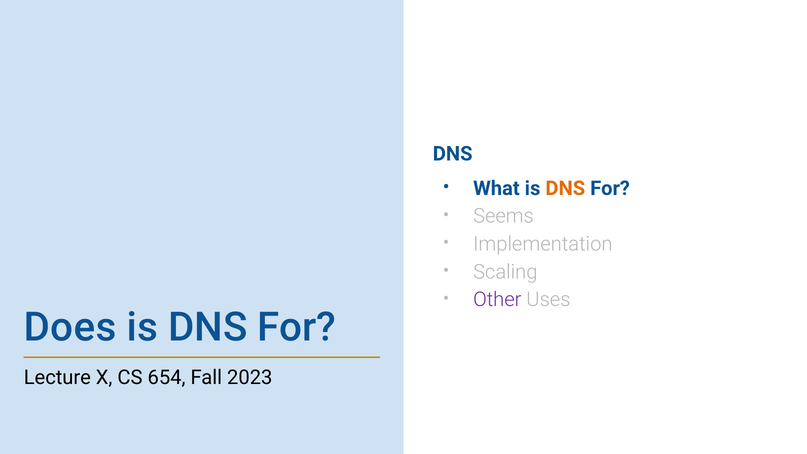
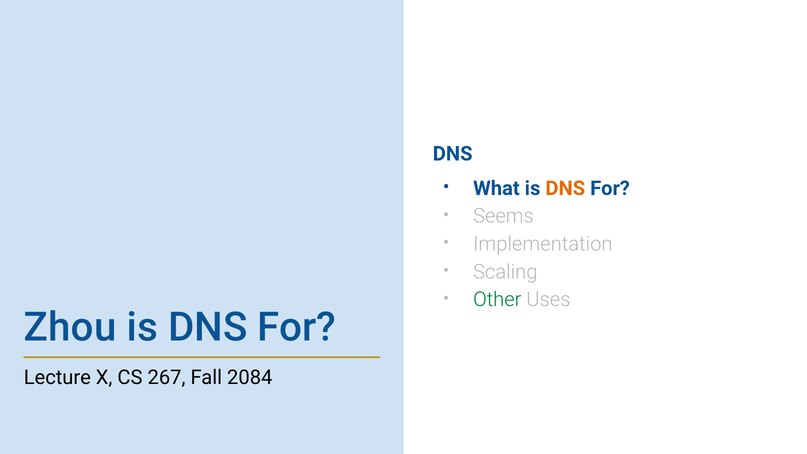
Other colour: purple -> green
Does: Does -> Zhou
654: 654 -> 267
2023: 2023 -> 2084
